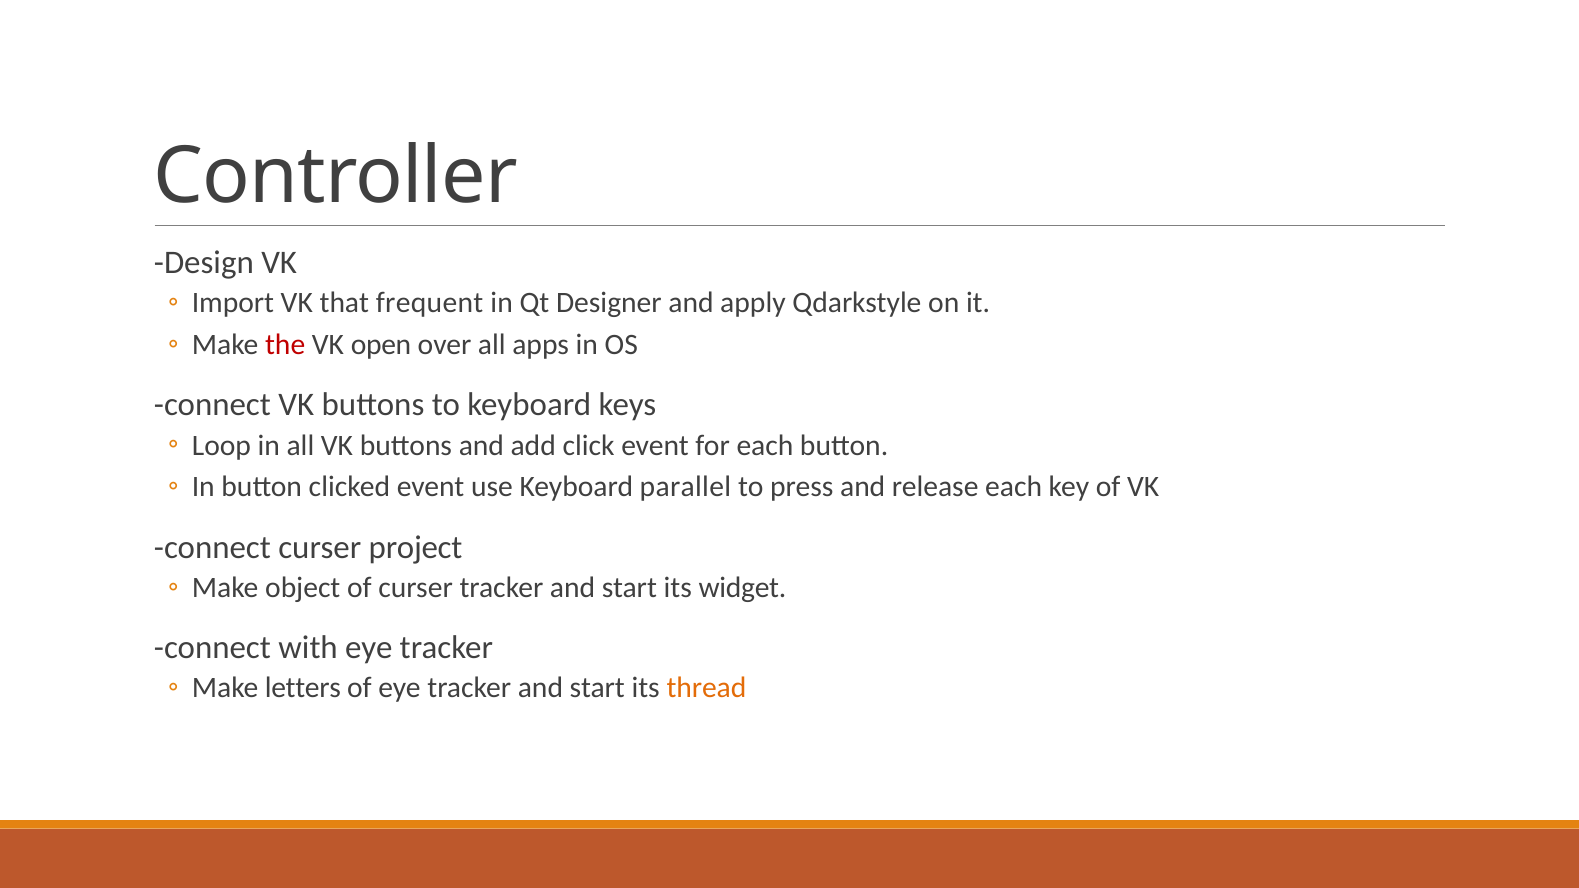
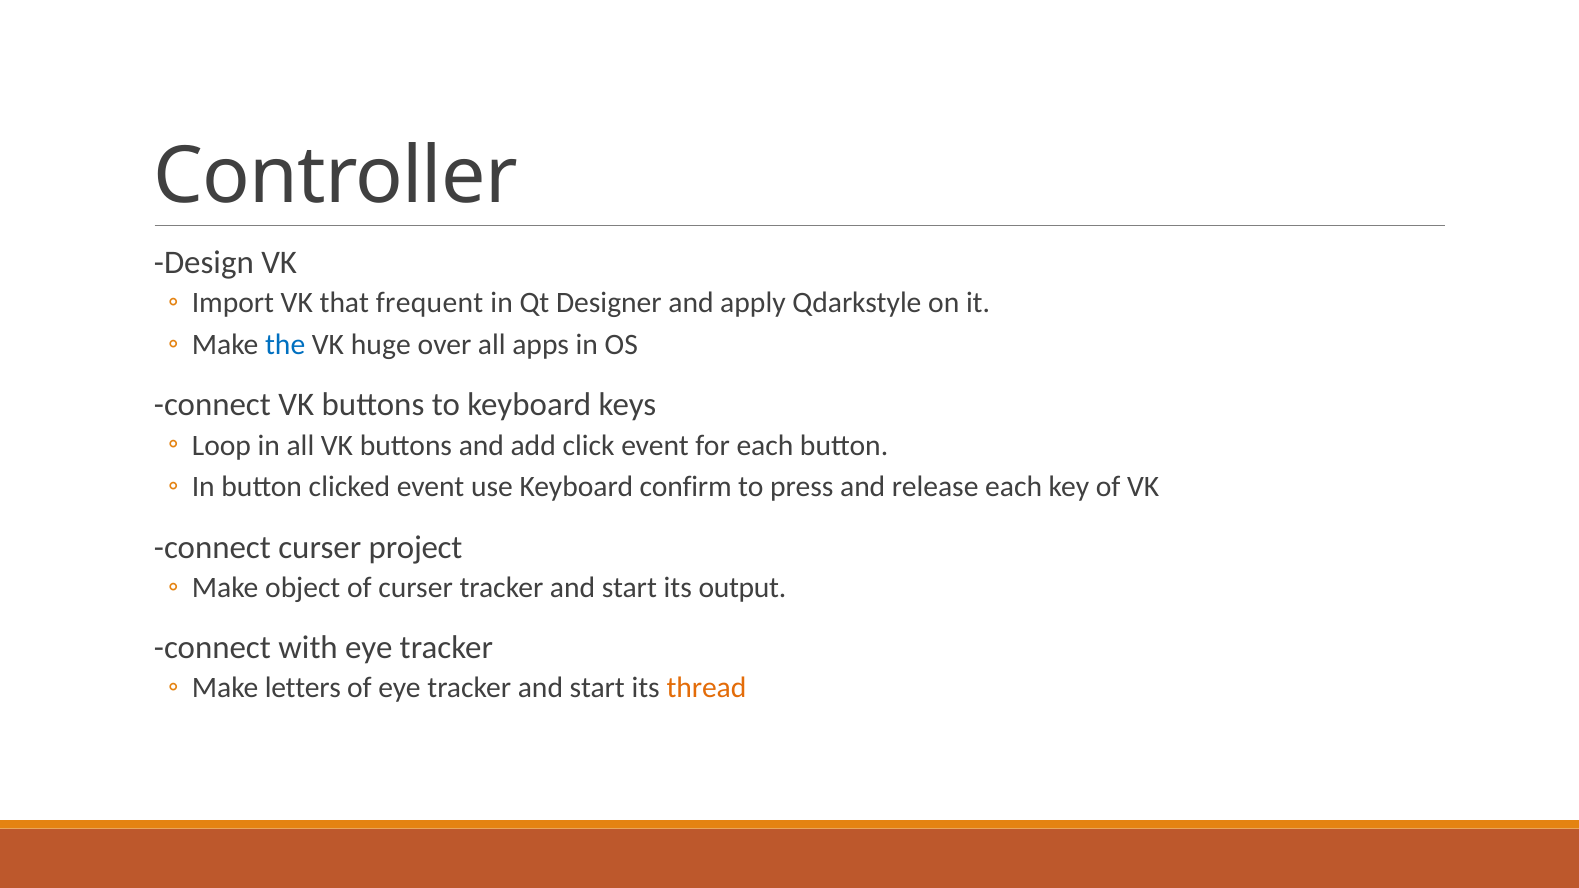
the colour: red -> blue
open: open -> huge
parallel: parallel -> confirm
widget: widget -> output
